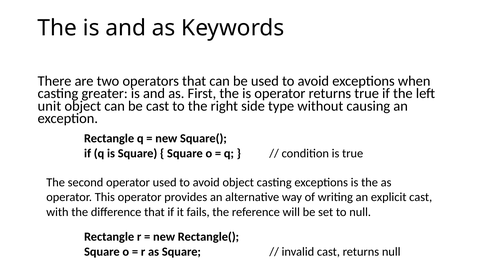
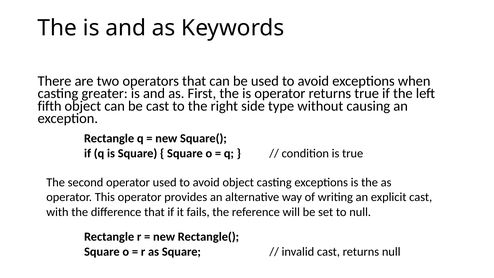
unit: unit -> fifth
